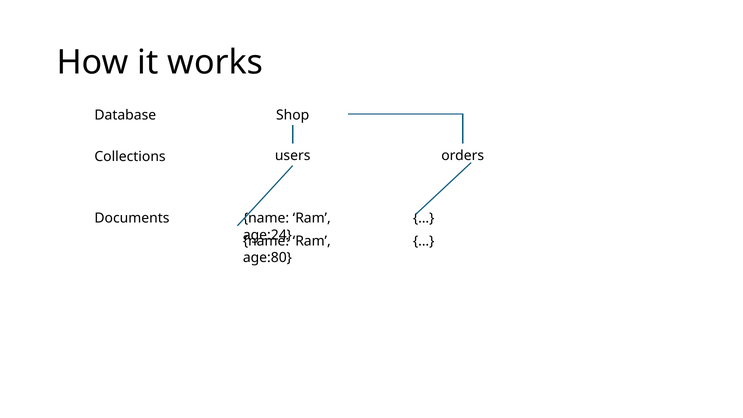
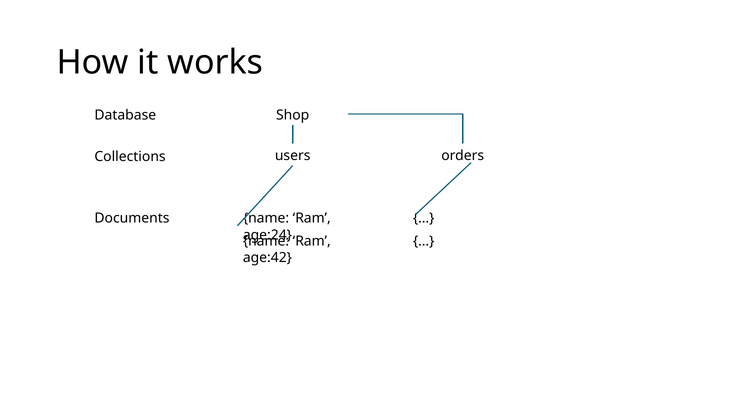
age:80: age:80 -> age:42
